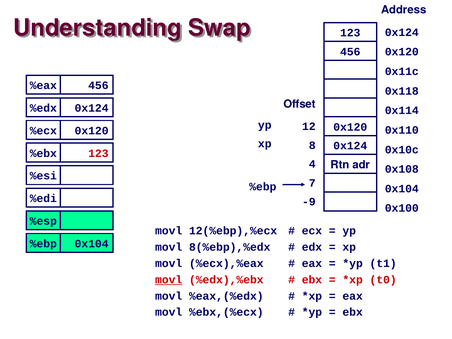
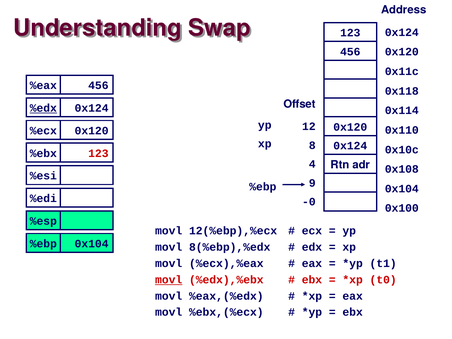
%edx underline: none -> present
7: 7 -> 9
-9: -9 -> -0
